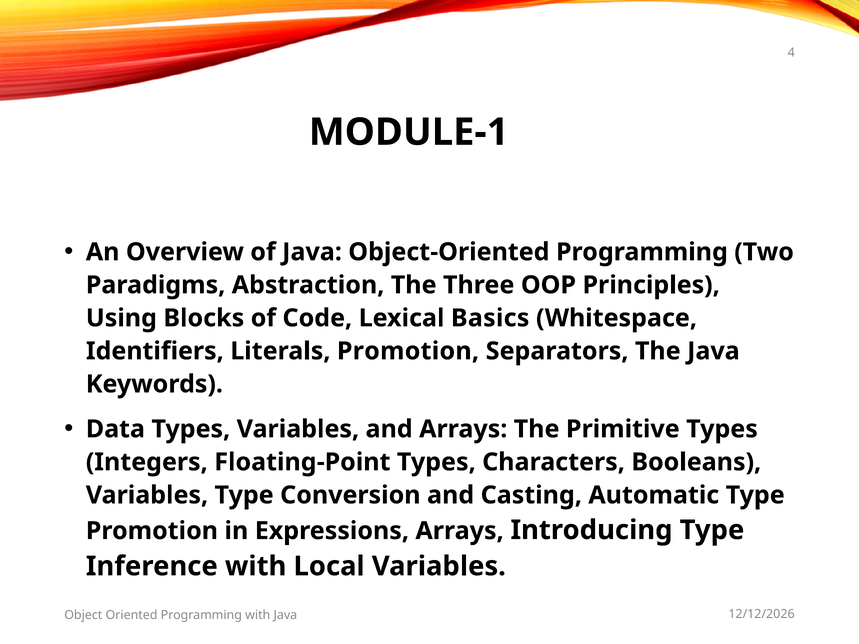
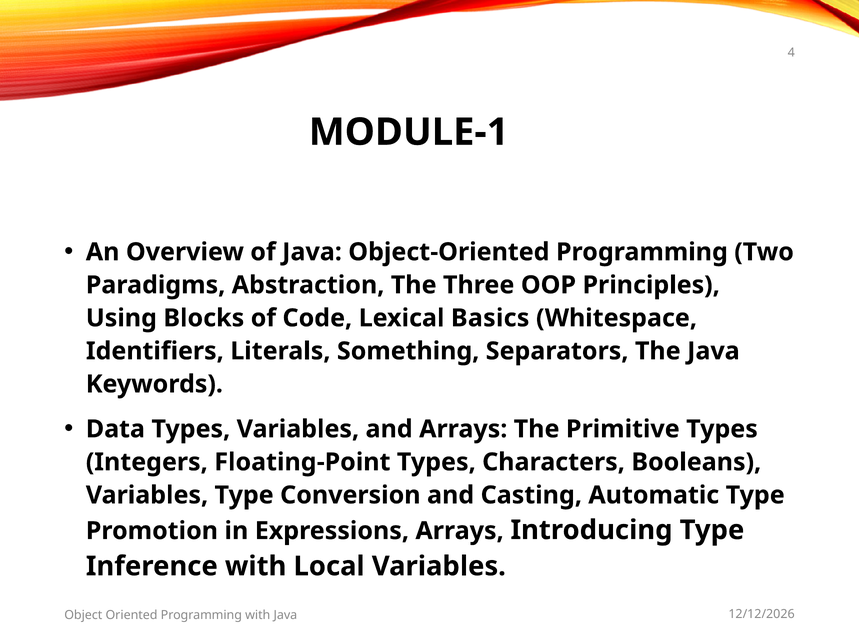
Literals Promotion: Promotion -> Something
